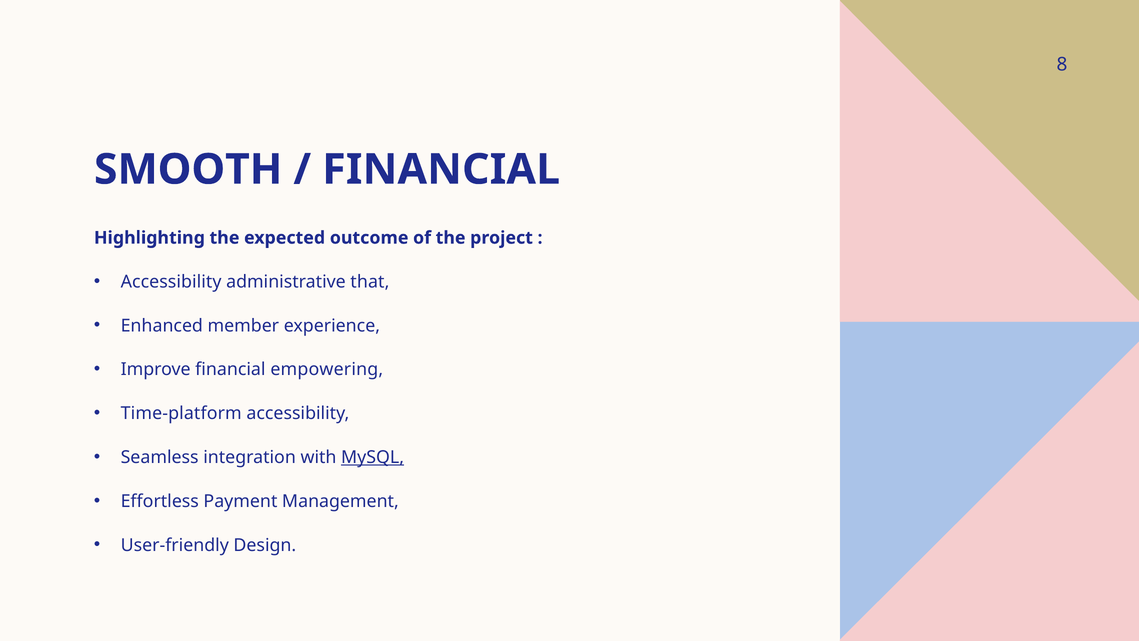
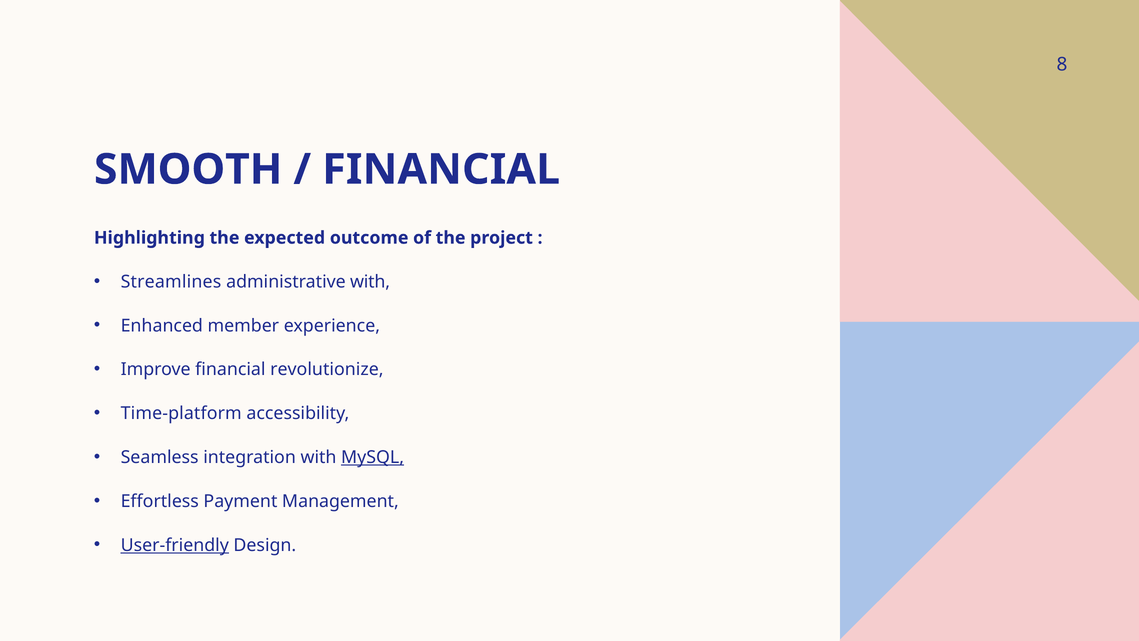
Accessibility at (171, 282): Accessibility -> Streamlines
administrative that: that -> with
empowering: empowering -> revolutionize
User-friendly underline: none -> present
